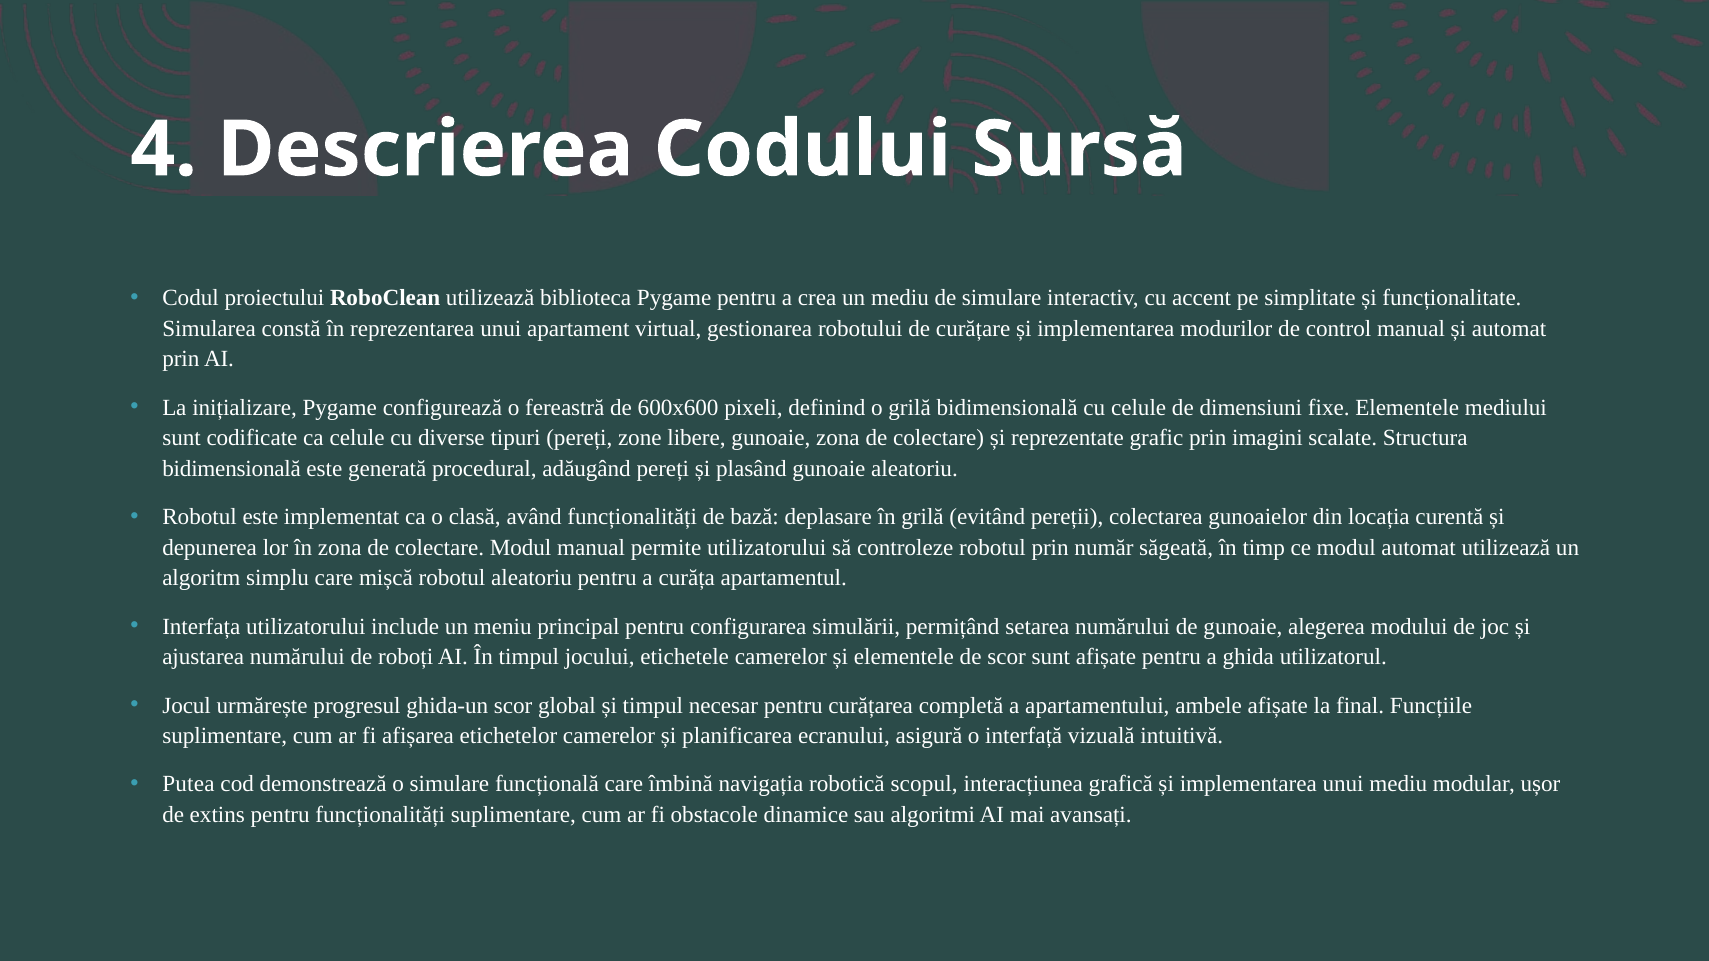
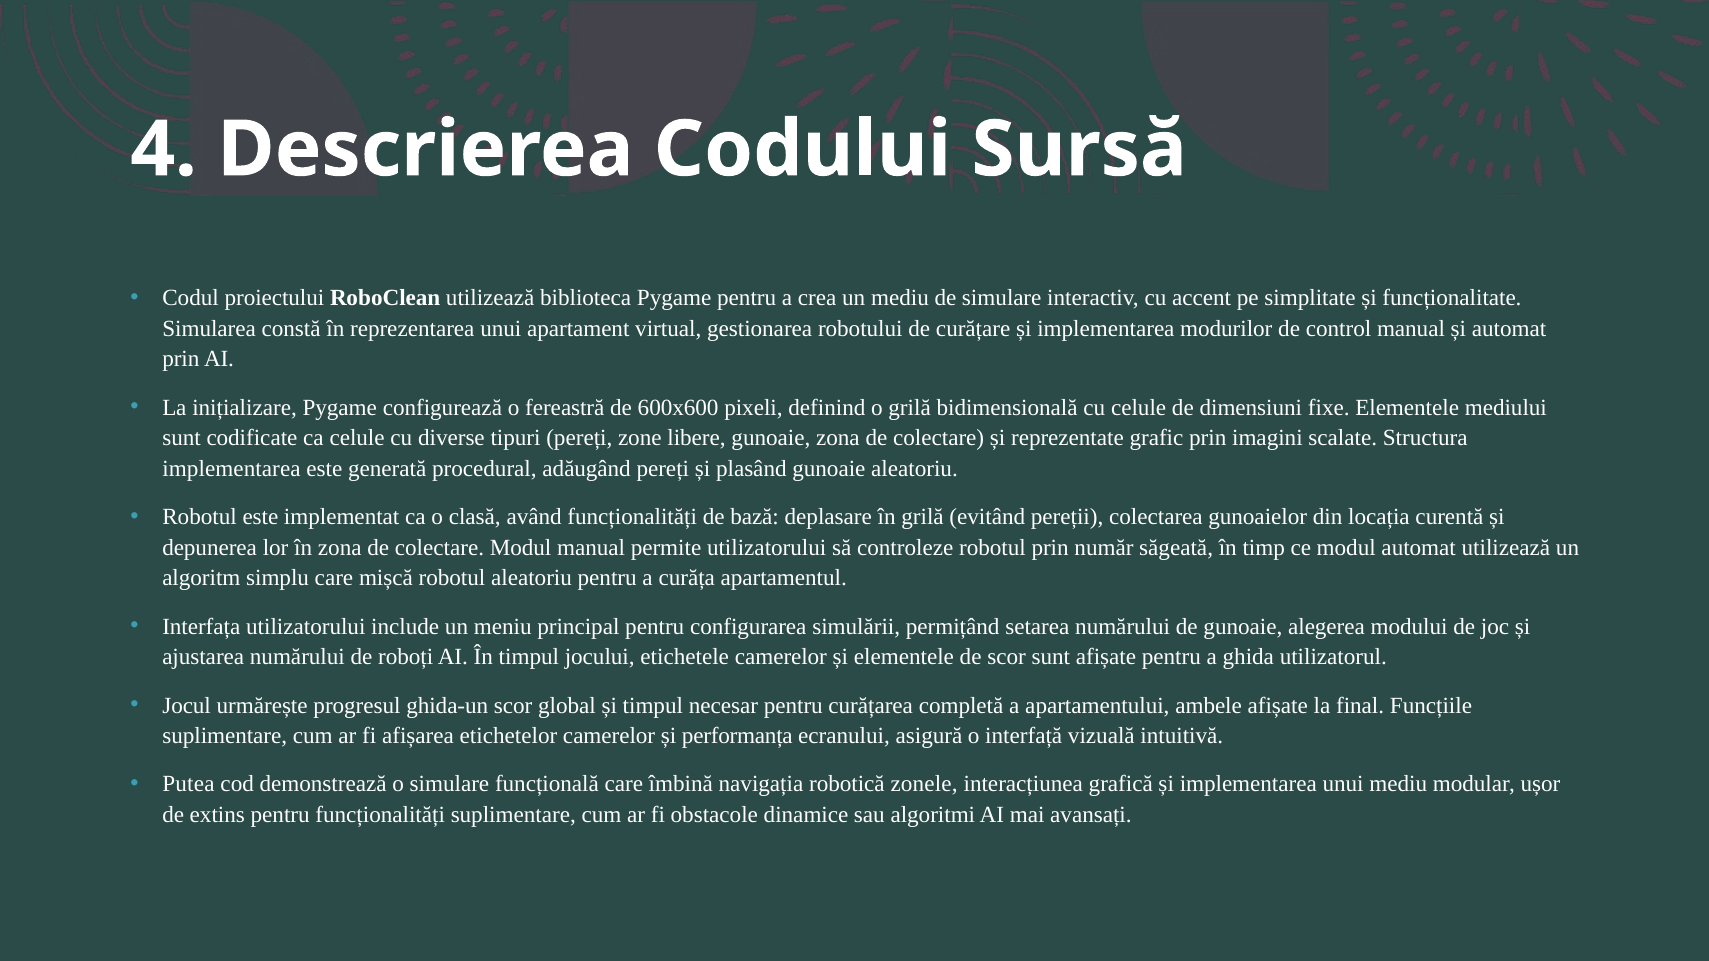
bidimensională at (232, 469): bidimensională -> implementarea
planificarea: planificarea -> performanța
scopul: scopul -> zonele
